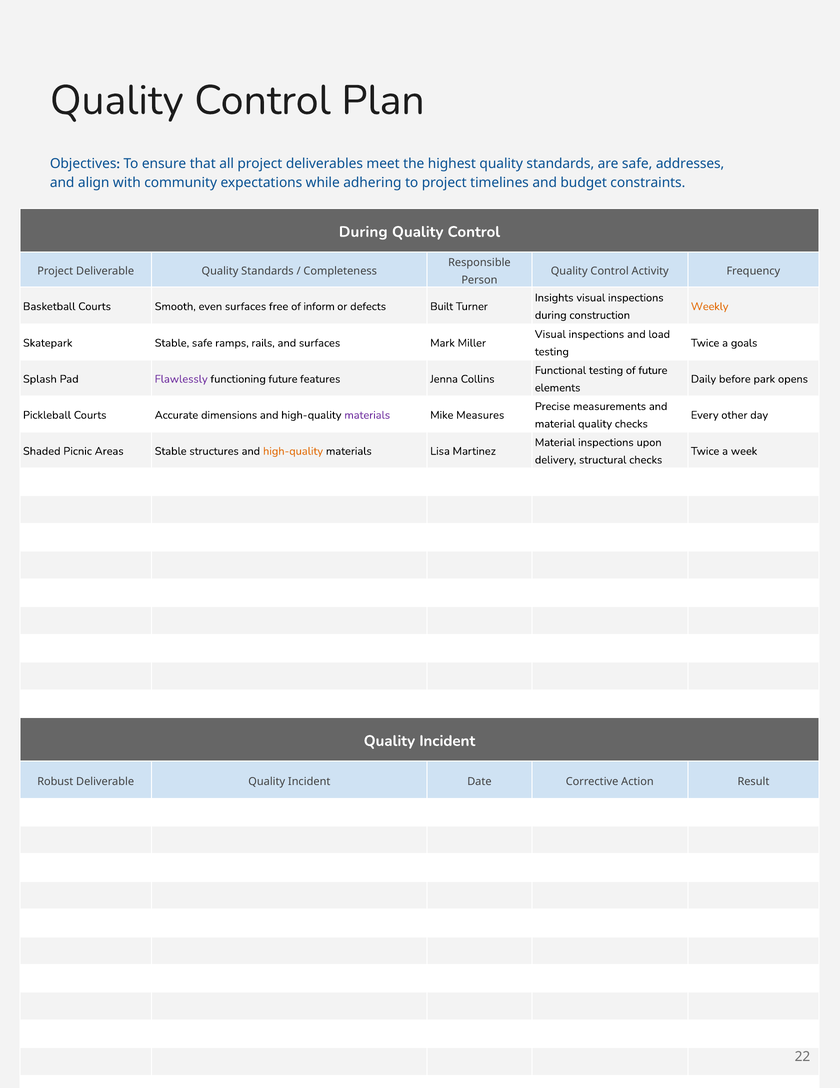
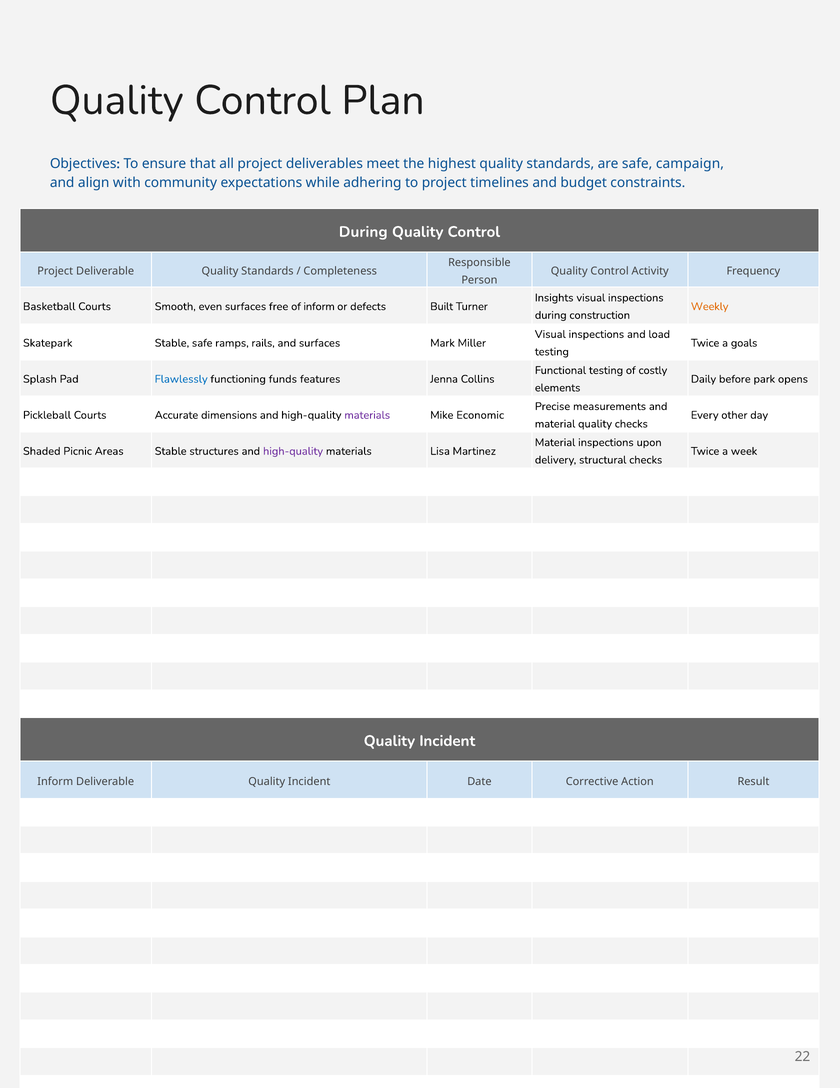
addresses: addresses -> campaign
of future: future -> costly
Flawlessly colour: purple -> blue
functioning future: future -> funds
Measures: Measures -> Economic
high-quality at (293, 451) colour: orange -> purple
Robust at (55, 781): Robust -> Inform
